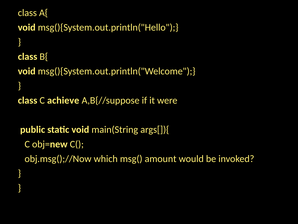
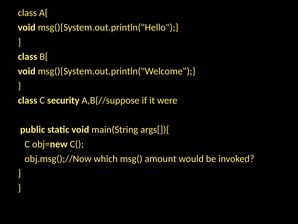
achieve: achieve -> security
